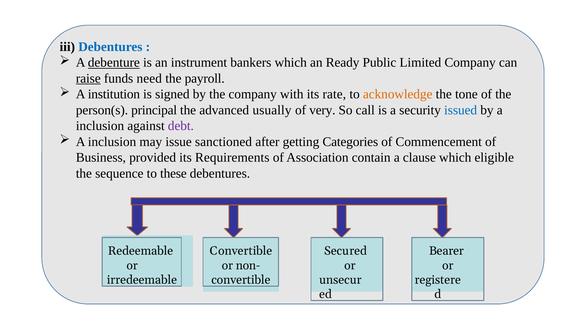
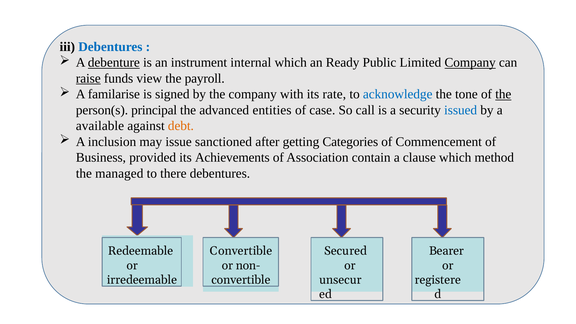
bankers: bankers -> internal
Company at (470, 63) underline: none -> present
need: need -> view
institution: institution -> familarise
acknowledge colour: orange -> blue
the at (503, 94) underline: none -> present
usually: usually -> entities
very: very -> case
inclusion at (100, 126): inclusion -> available
debt colour: purple -> orange
Requirements: Requirements -> Achievements
eligible: eligible -> method
sequence: sequence -> managed
these: these -> there
